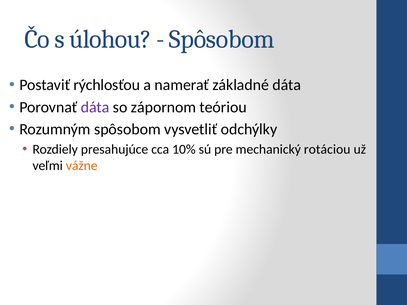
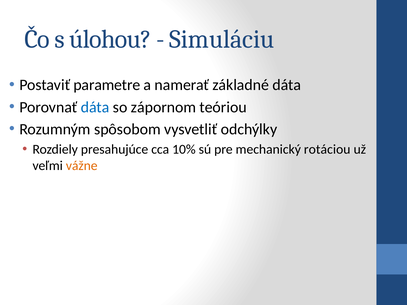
Spôsobom at (222, 39): Spôsobom -> Simuláciu
rýchlosťou: rýchlosťou -> parametre
dáta at (95, 107) colour: purple -> blue
